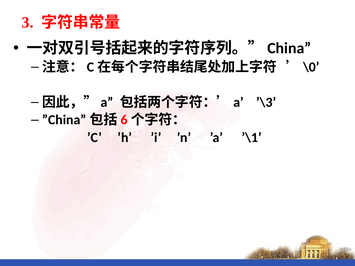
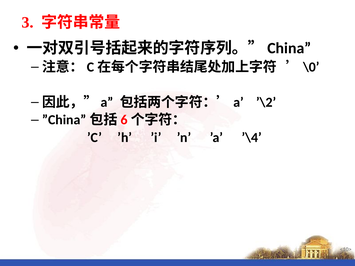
’\3: ’\3 -> ’\2
’\1: ’\1 -> ’\4
